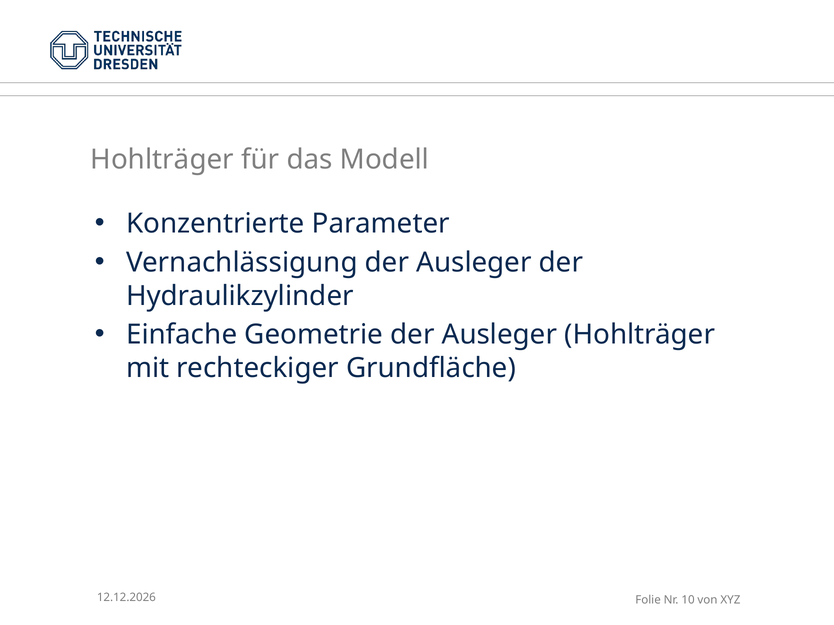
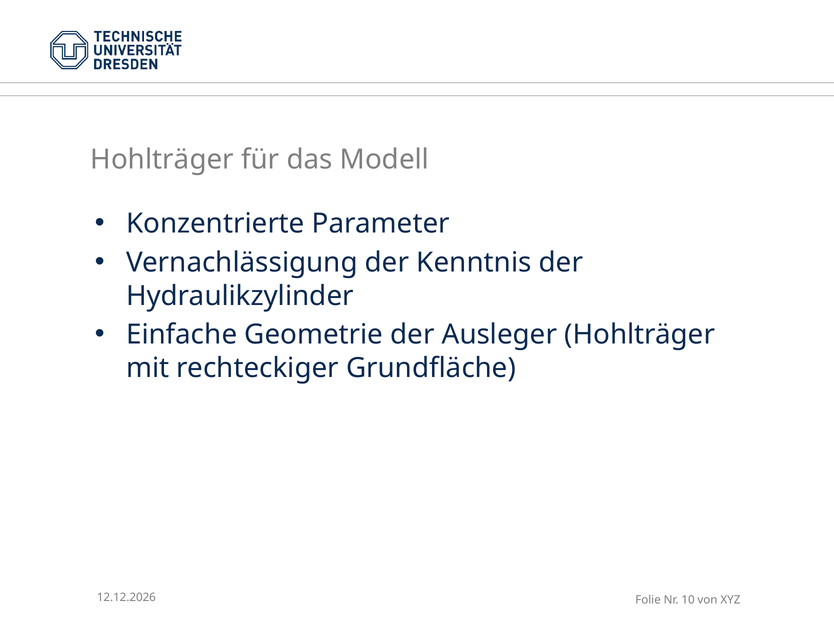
Vernachlässigung der Ausleger: Ausleger -> Kenntnis
